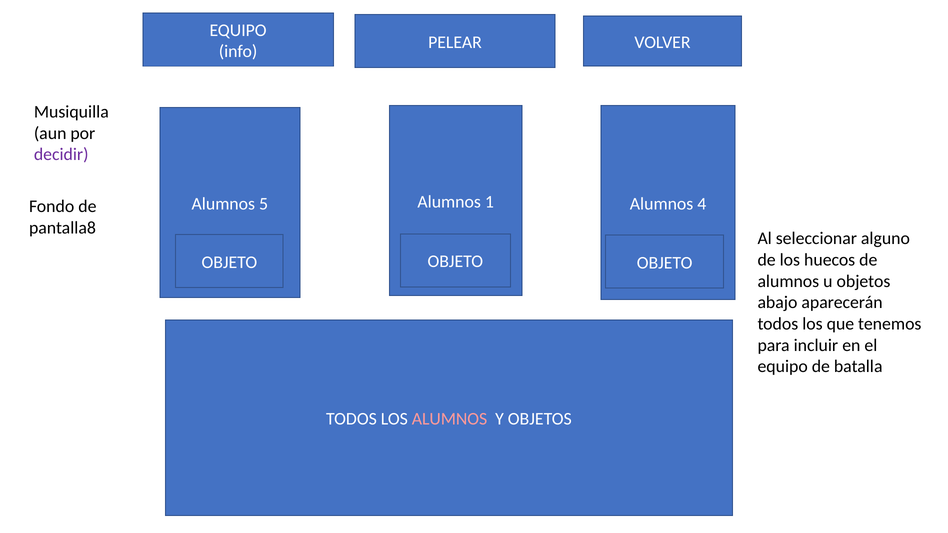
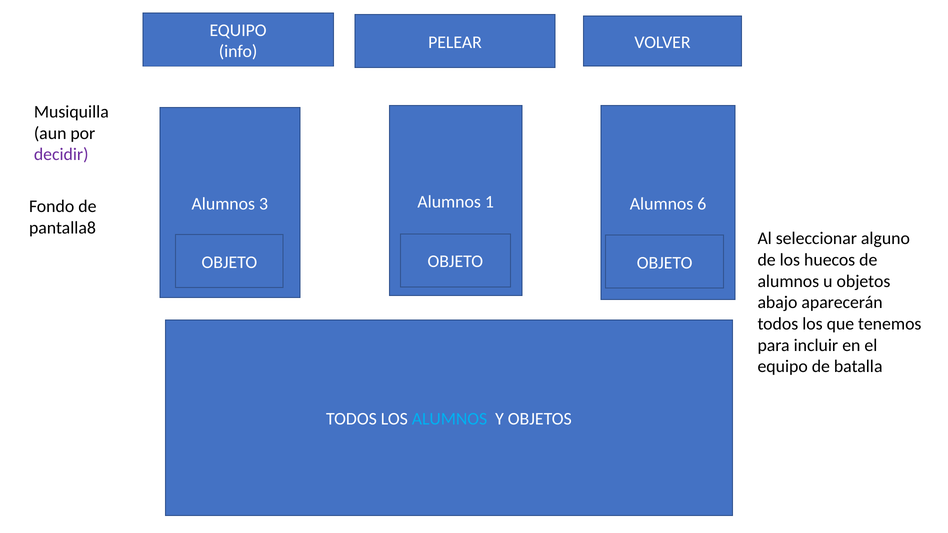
5: 5 -> 3
4: 4 -> 6
ALUMNOS at (450, 419) colour: pink -> light blue
